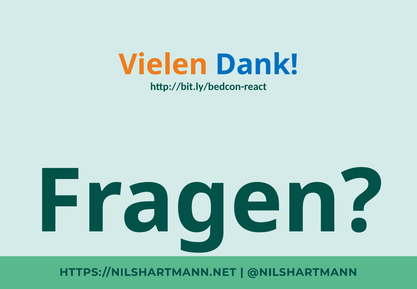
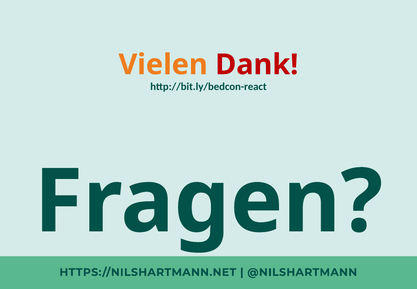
Dank colour: blue -> red
